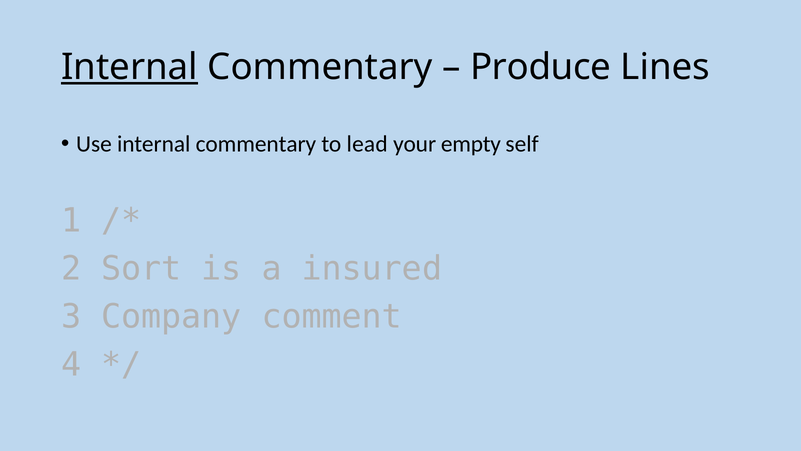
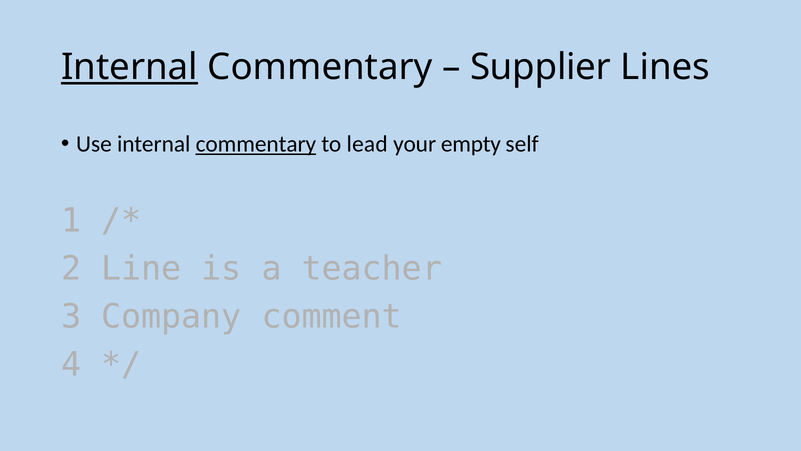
Produce: Produce -> Supplier
commentary at (256, 144) underline: none -> present
Sort: Sort -> Line
insured: insured -> teacher
